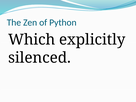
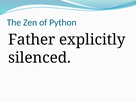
Which: Which -> Father
